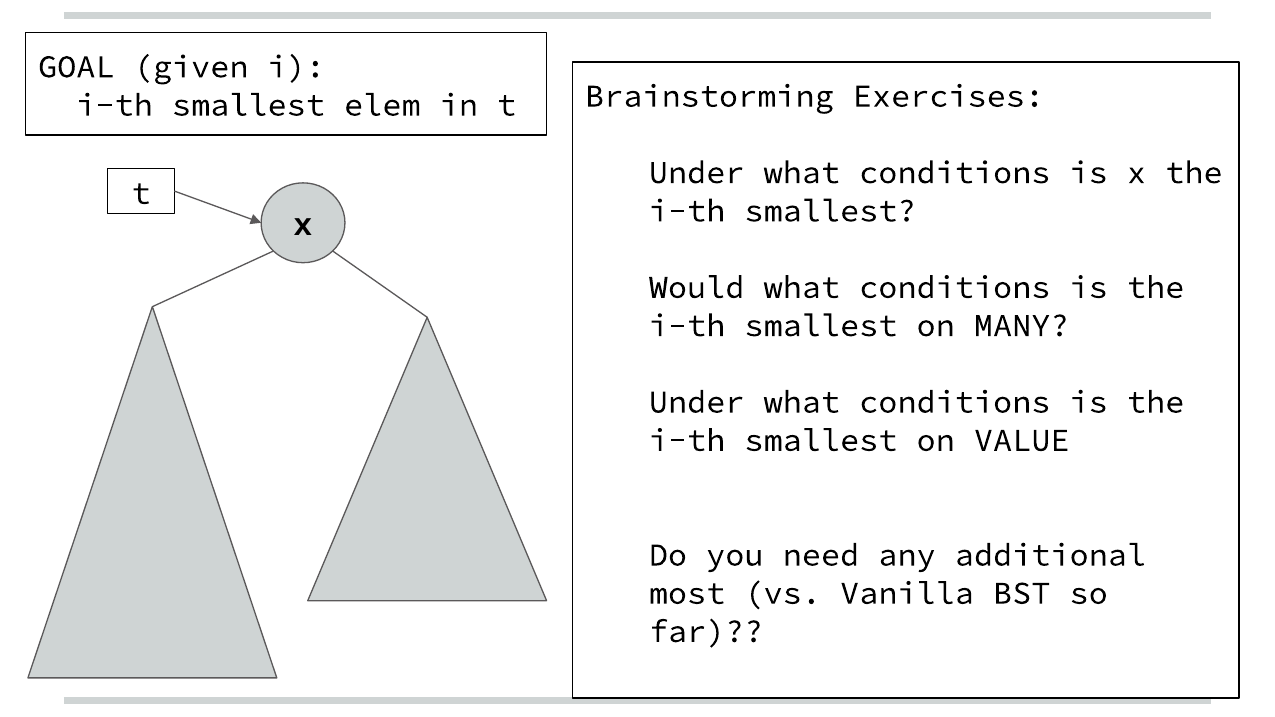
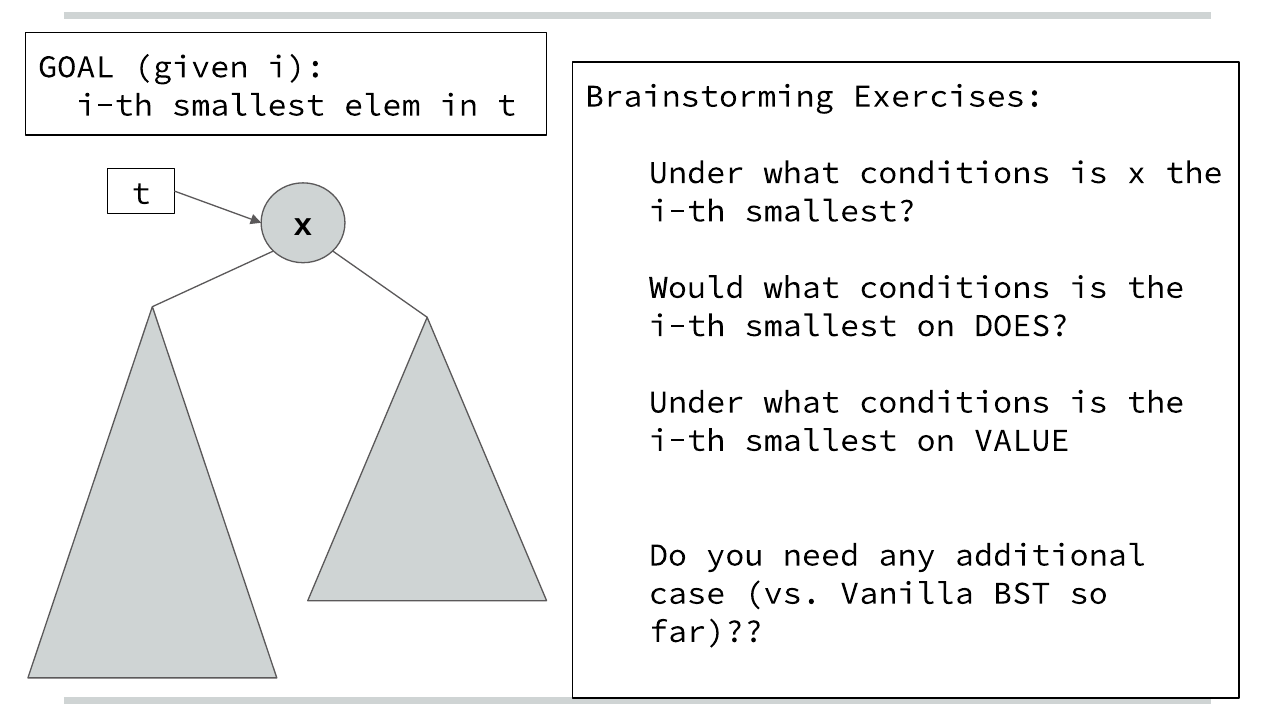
MANY: MANY -> DOES
most: most -> case
